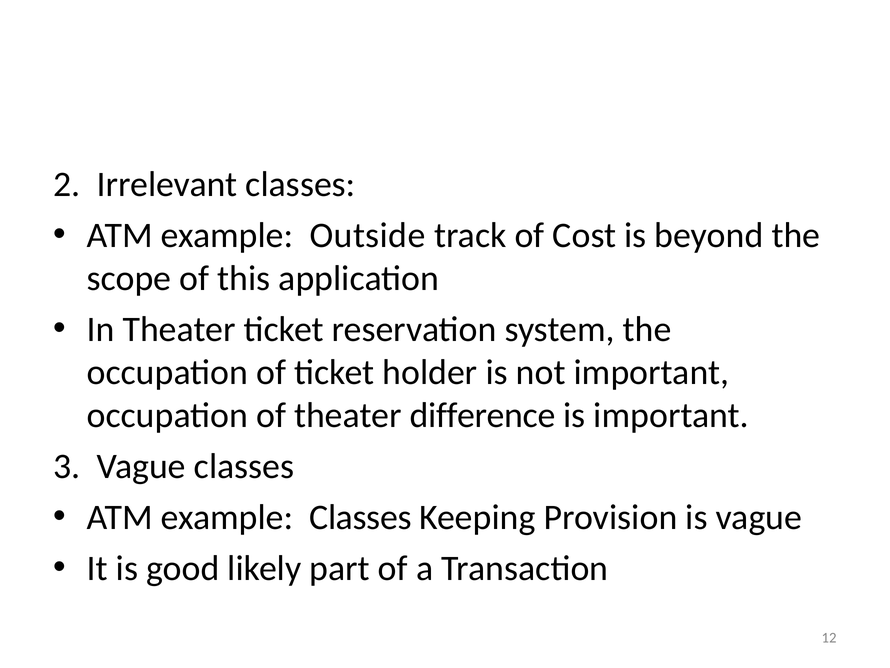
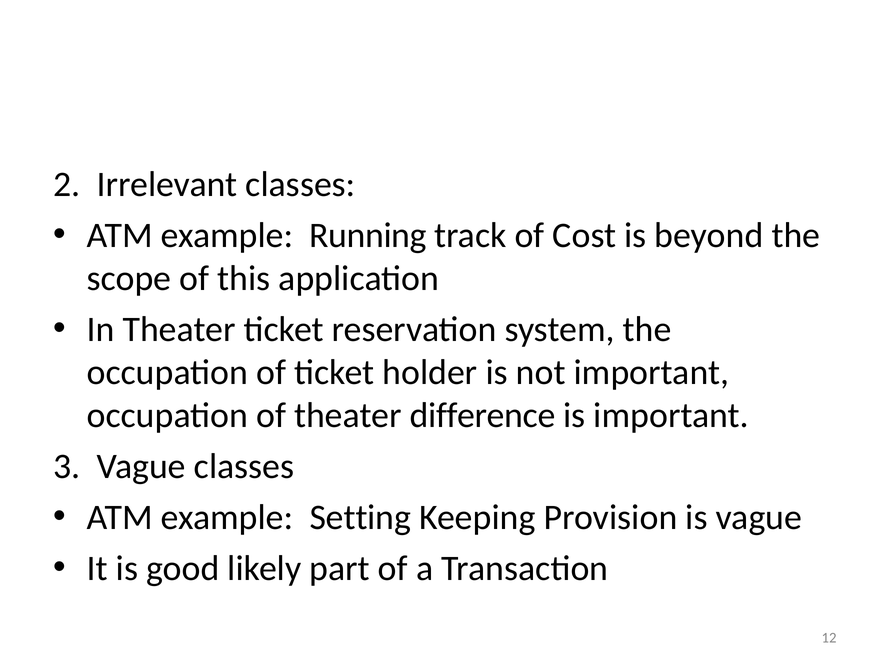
Outside: Outside -> Running
example Classes: Classes -> Setting
